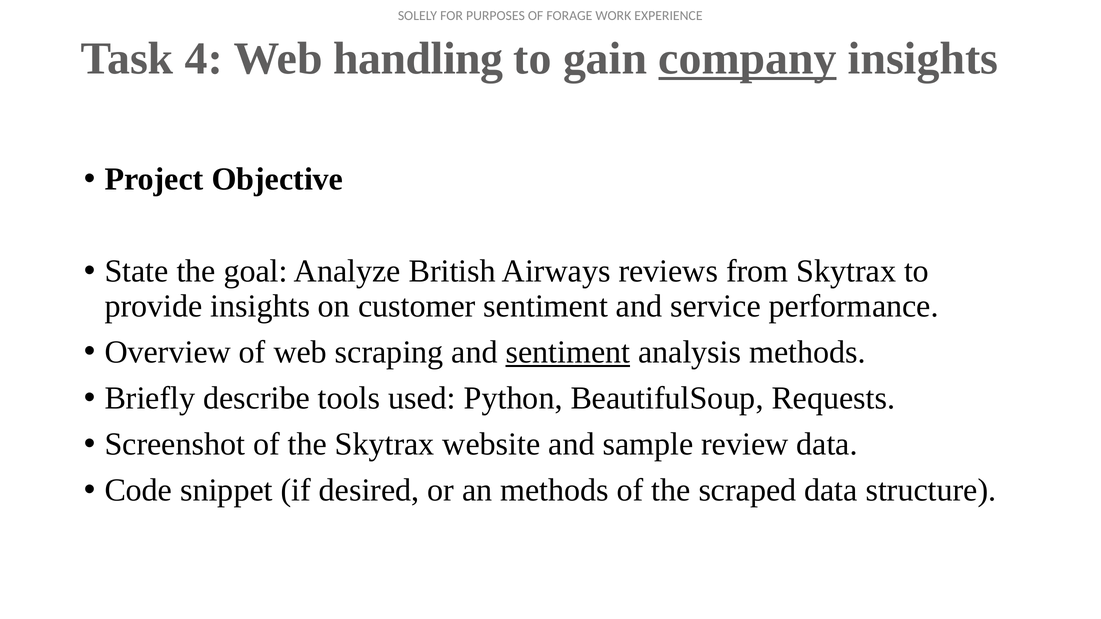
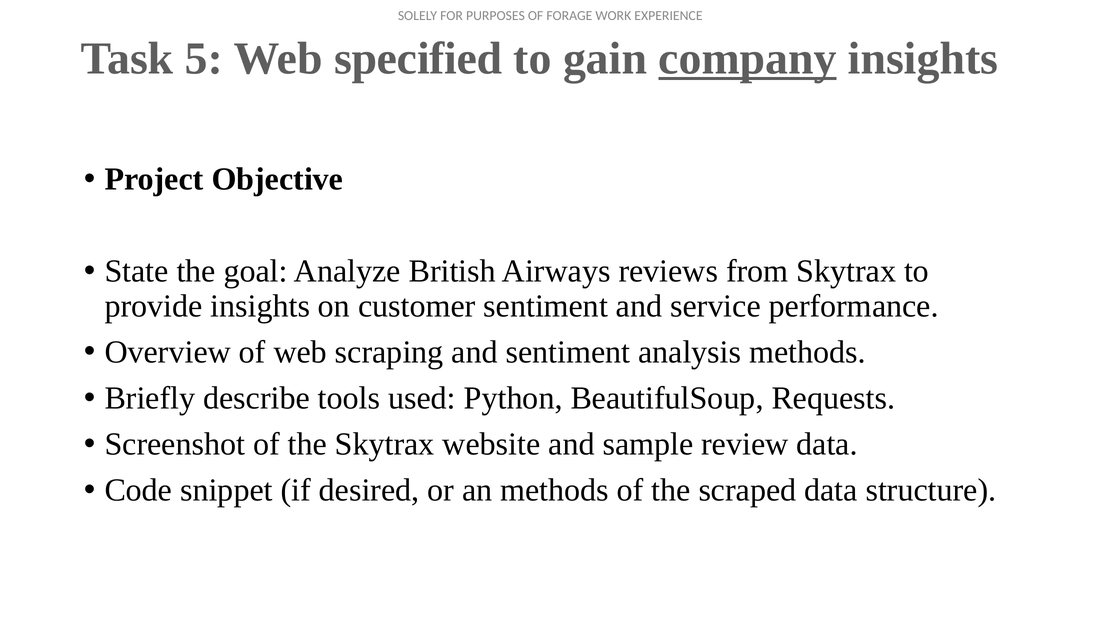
4: 4 -> 5
handling: handling -> specified
sentiment at (568, 352) underline: present -> none
